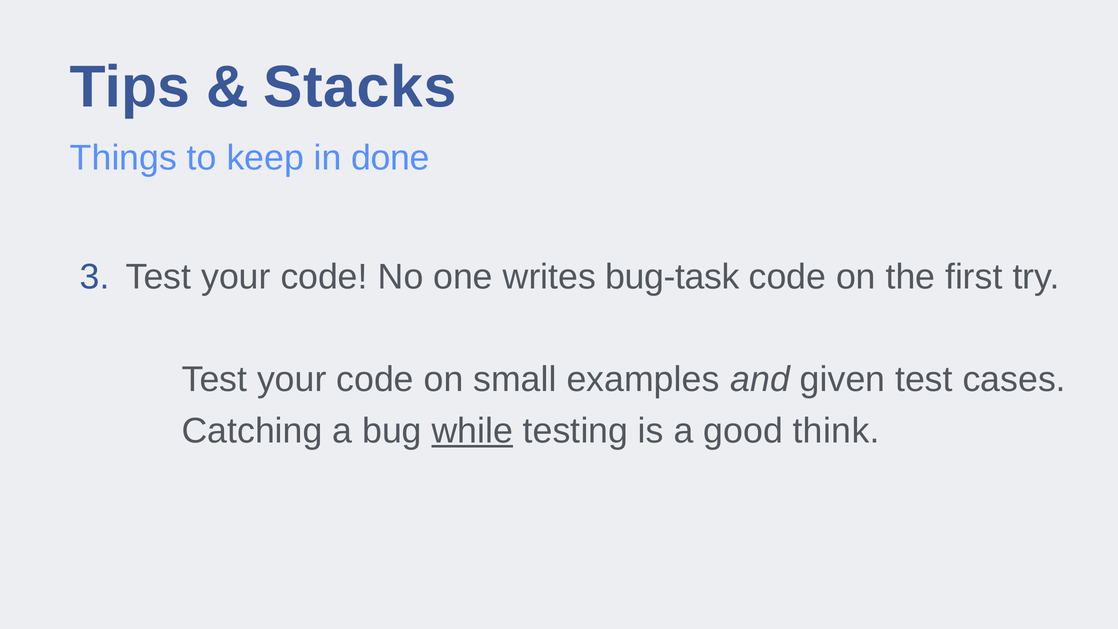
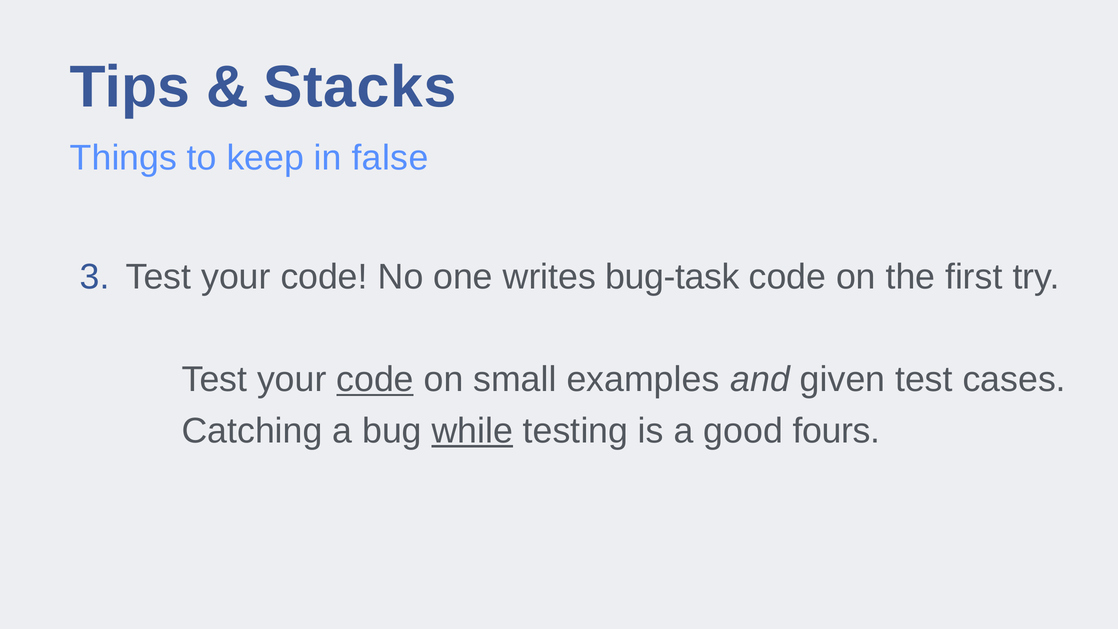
done: done -> false
code at (375, 379) underline: none -> present
think: think -> fours
